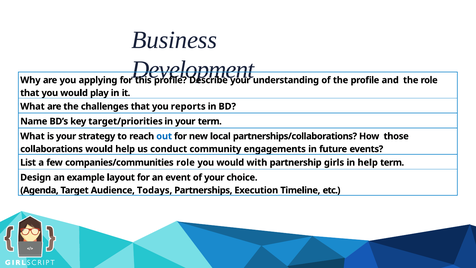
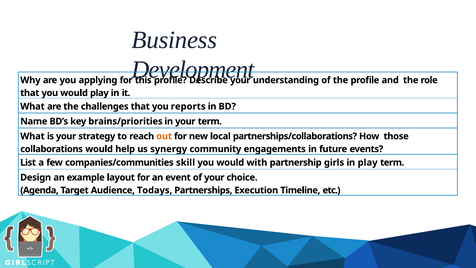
target/priorities: target/priorities -> brains/priorities
out colour: blue -> orange
conduct: conduct -> synergy
companies/communities role: role -> skill
in help: help -> play
